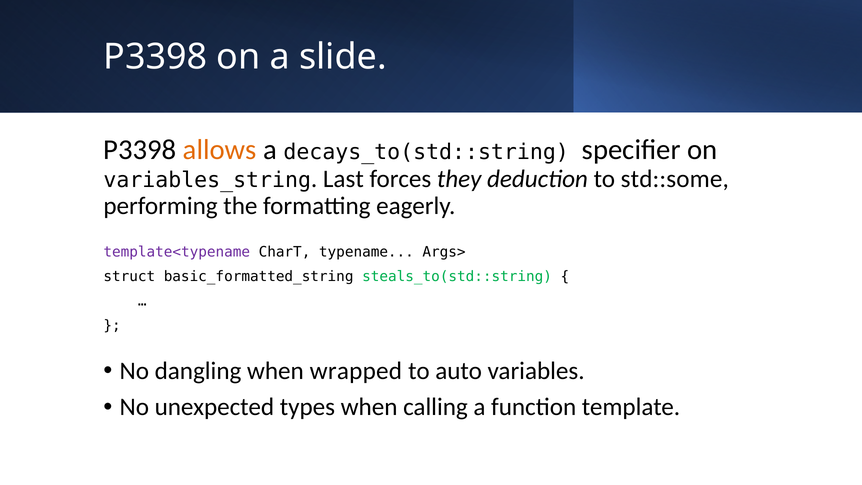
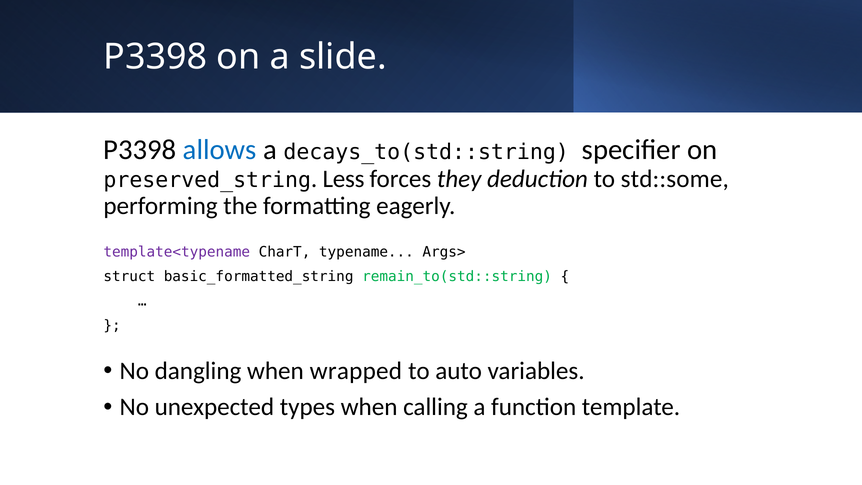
allows colour: orange -> blue
variables_string: variables_string -> preserved_string
Last: Last -> Less
steals_to(std::string: steals_to(std::string -> remain_to(std::string
